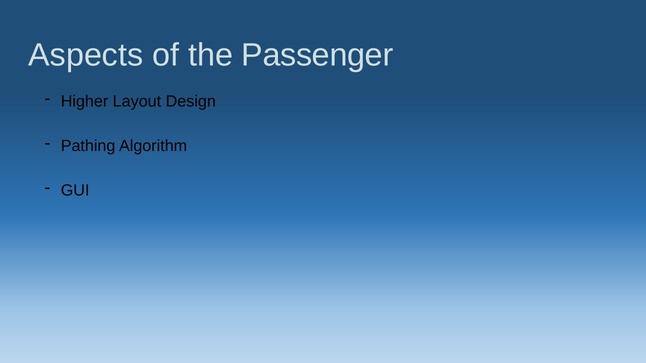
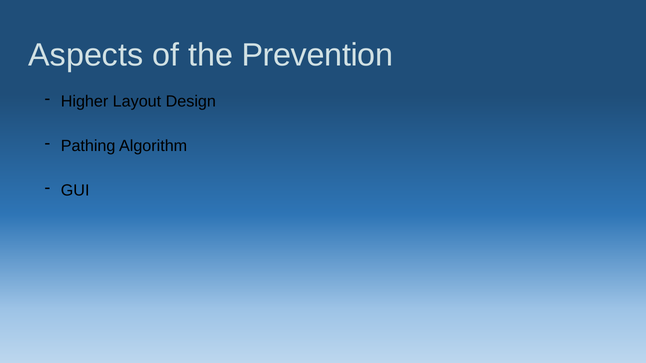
Passenger: Passenger -> Prevention
